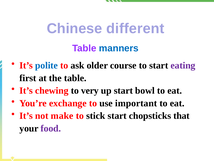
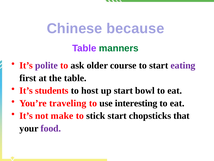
different: different -> because
manners colour: blue -> green
polite colour: blue -> purple
chewing: chewing -> students
very: very -> host
exchange: exchange -> traveling
important: important -> interesting
